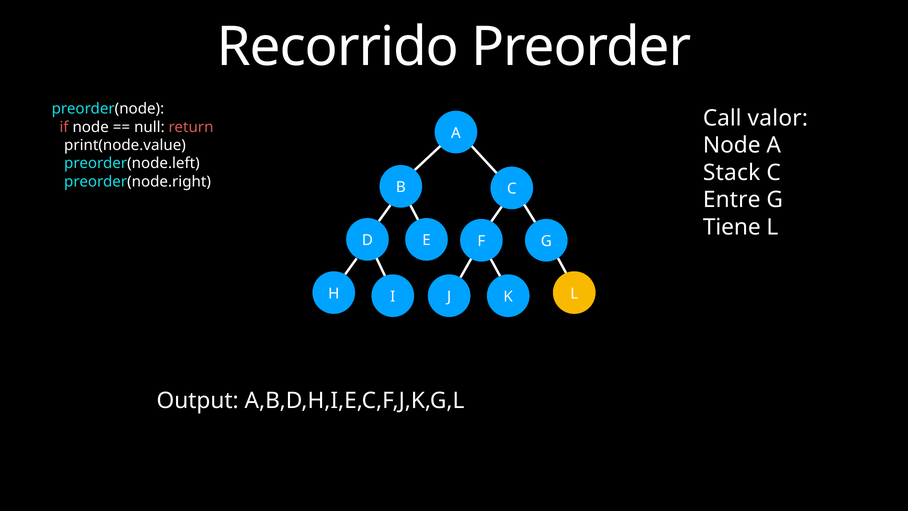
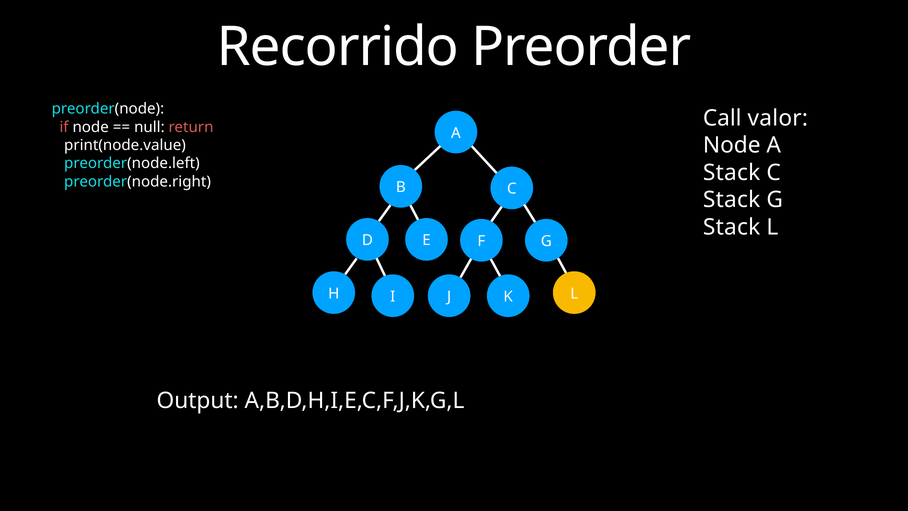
Entre at (732, 200): Entre -> Stack
Tiene at (732, 227): Tiene -> Stack
